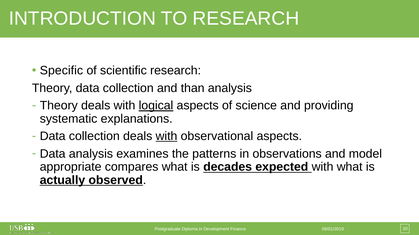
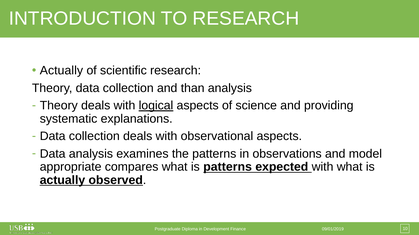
Specific at (61, 71): Specific -> Actually
with at (166, 137) underline: present -> none
is decades: decades -> patterns
